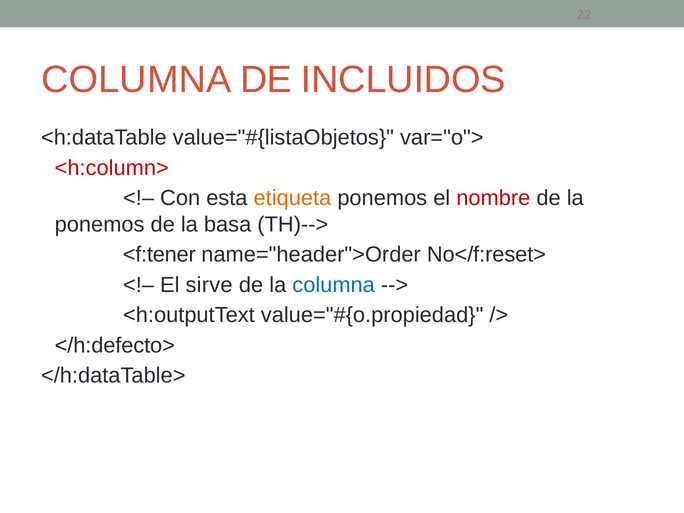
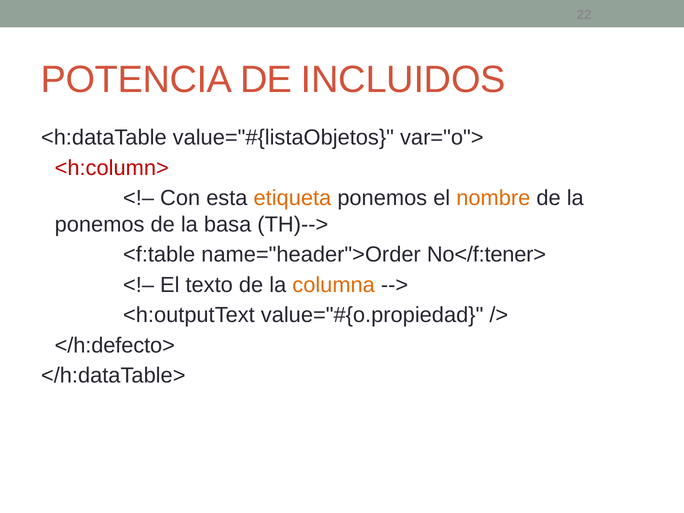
COLUMNA at (136, 80): COLUMNA -> POTENCIA
nombre colour: red -> orange
<f:tener: <f:tener -> <f:table
No</f:reset>: No</f:reset> -> No</f:tener>
sirve: sirve -> texto
columna at (334, 285) colour: blue -> orange
